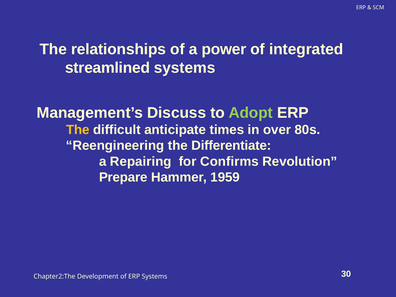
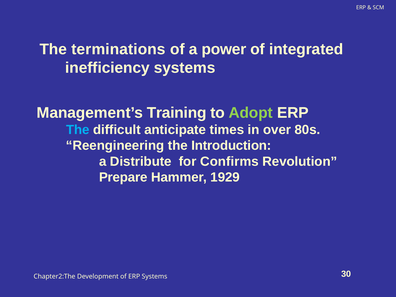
relationships: relationships -> terminations
streamlined: streamlined -> inefficiency
Discuss: Discuss -> Training
The at (78, 130) colour: yellow -> light blue
Differentiate: Differentiate -> Introduction
Repairing: Repairing -> Distribute
1959: 1959 -> 1929
